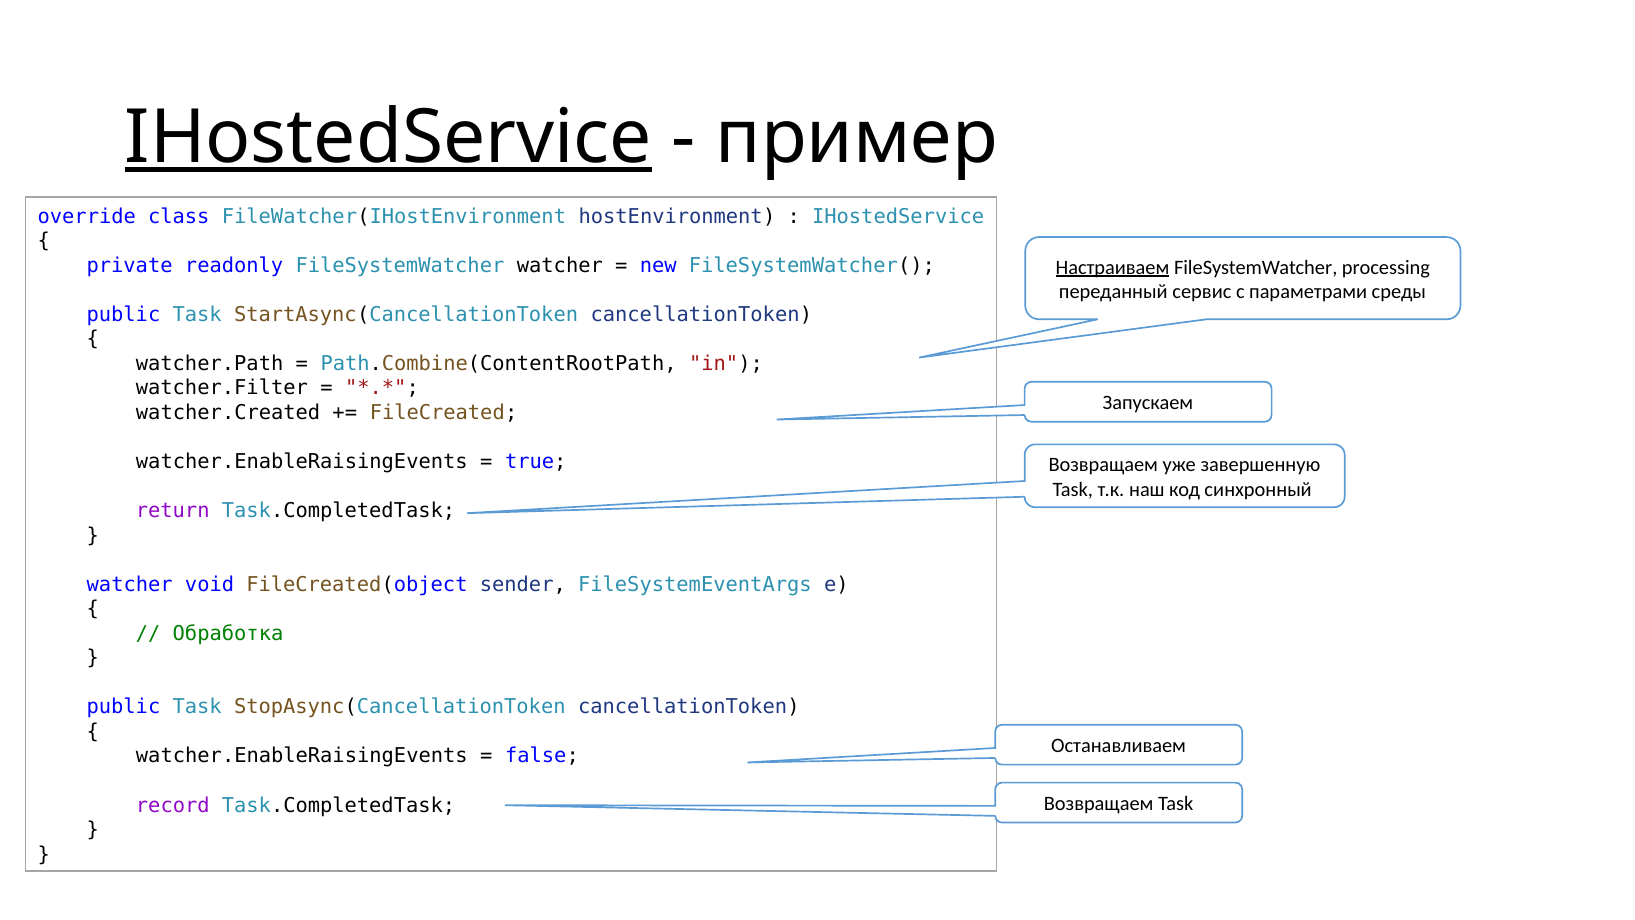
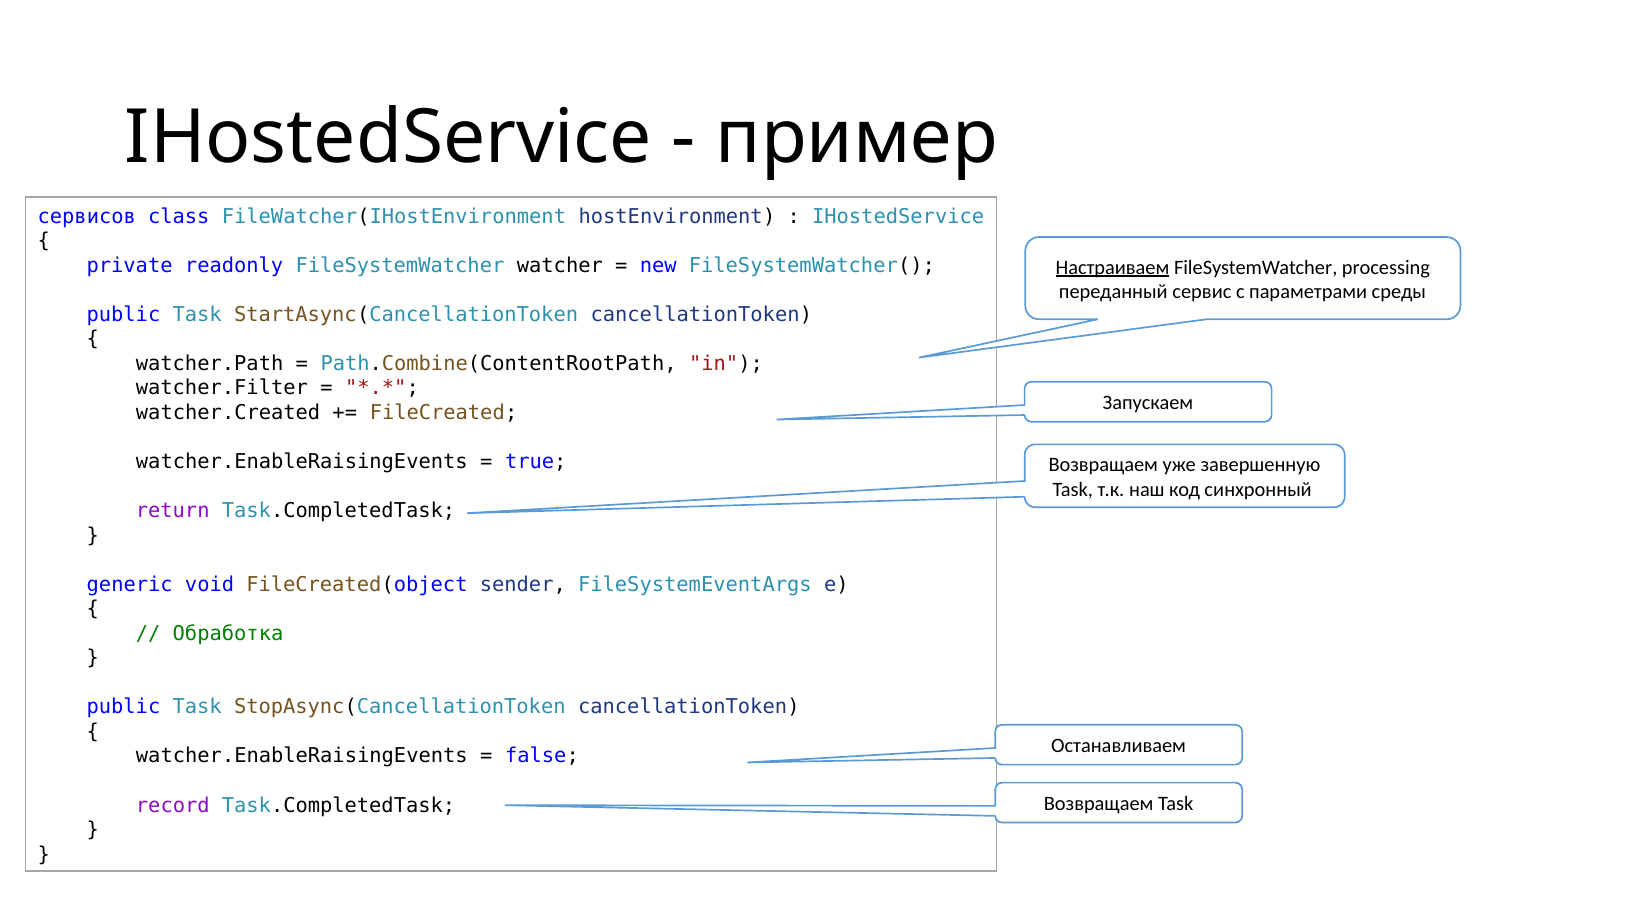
IHostedService at (388, 137) underline: present -> none
override: override -> сервисов
watcher at (130, 584): watcher -> generic
